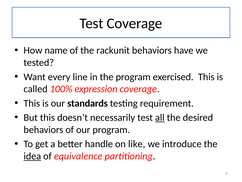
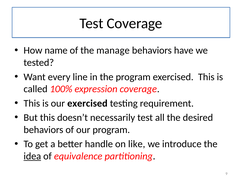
rackunit: rackunit -> manage
our standards: standards -> exercised
all underline: present -> none
